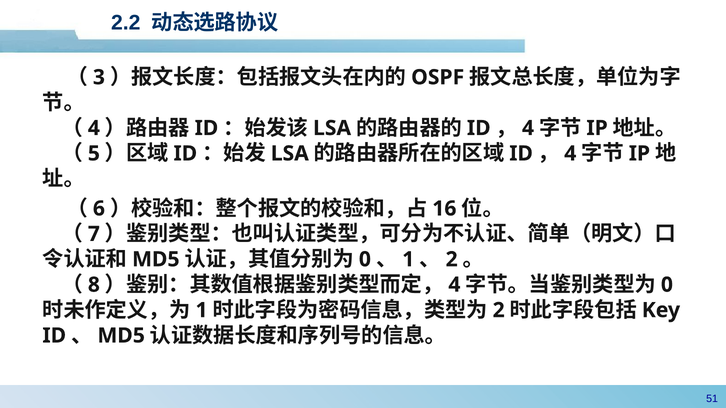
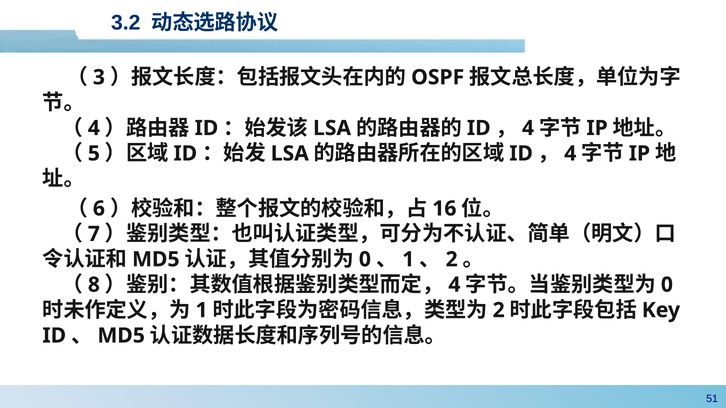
2.2: 2.2 -> 3.2
